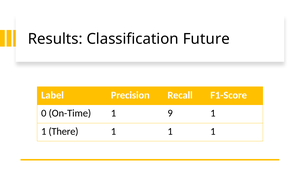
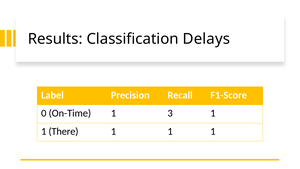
Future: Future -> Delays
9: 9 -> 3
